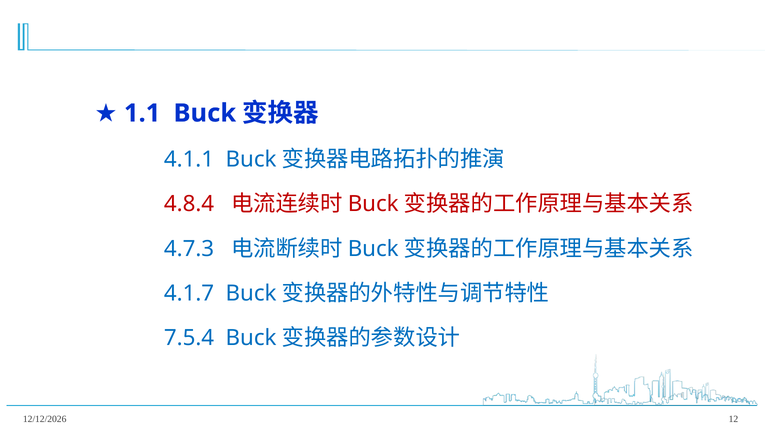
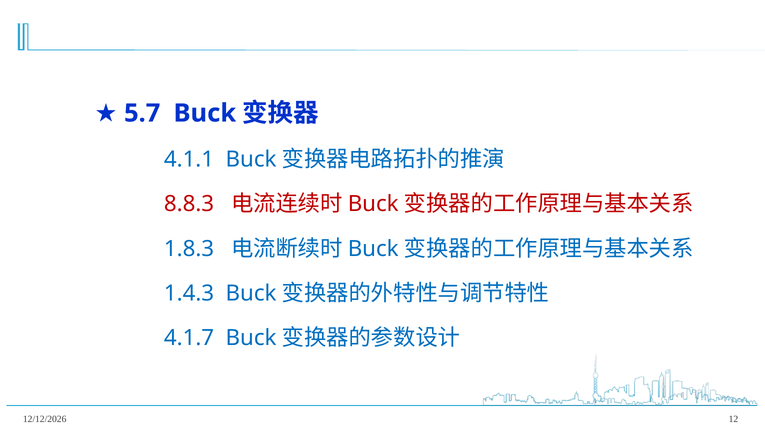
1.1: 1.1 -> 5.7
4.8.4: 4.8.4 -> 8.8.3
4.7.3: 4.7.3 -> 1.8.3
4.1.7: 4.1.7 -> 1.4.3
7.5.4: 7.5.4 -> 4.1.7
